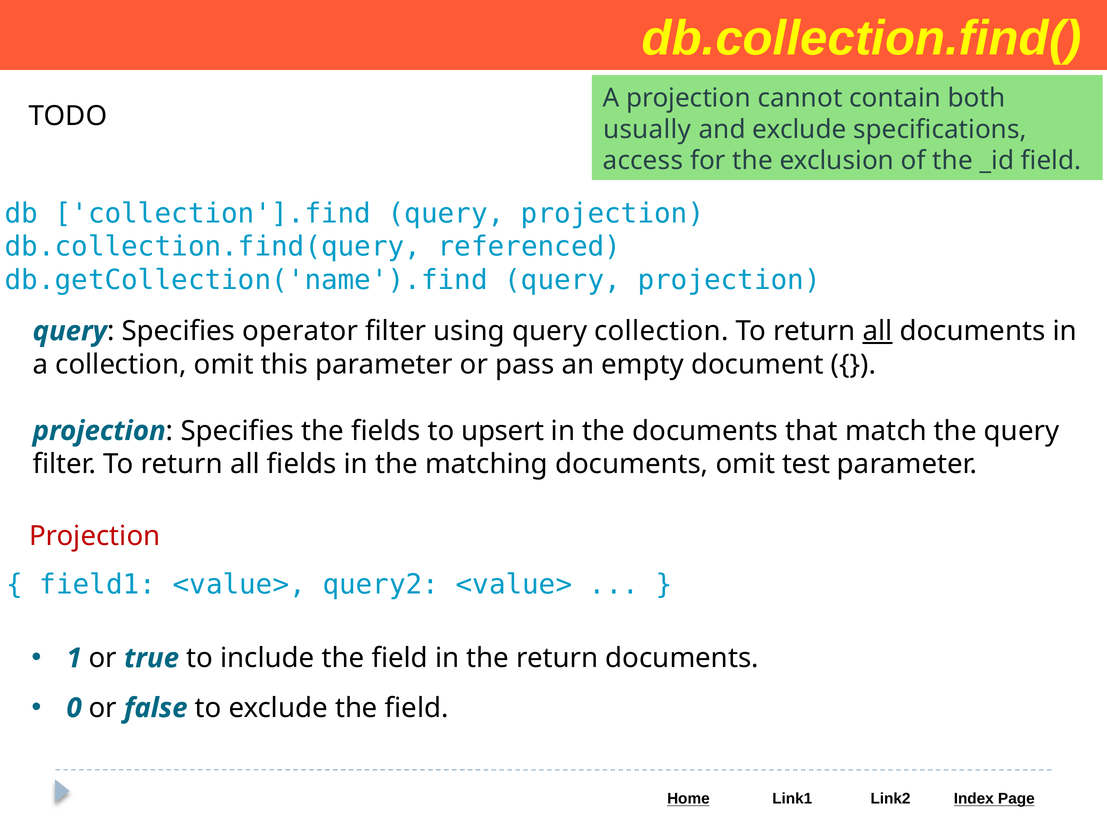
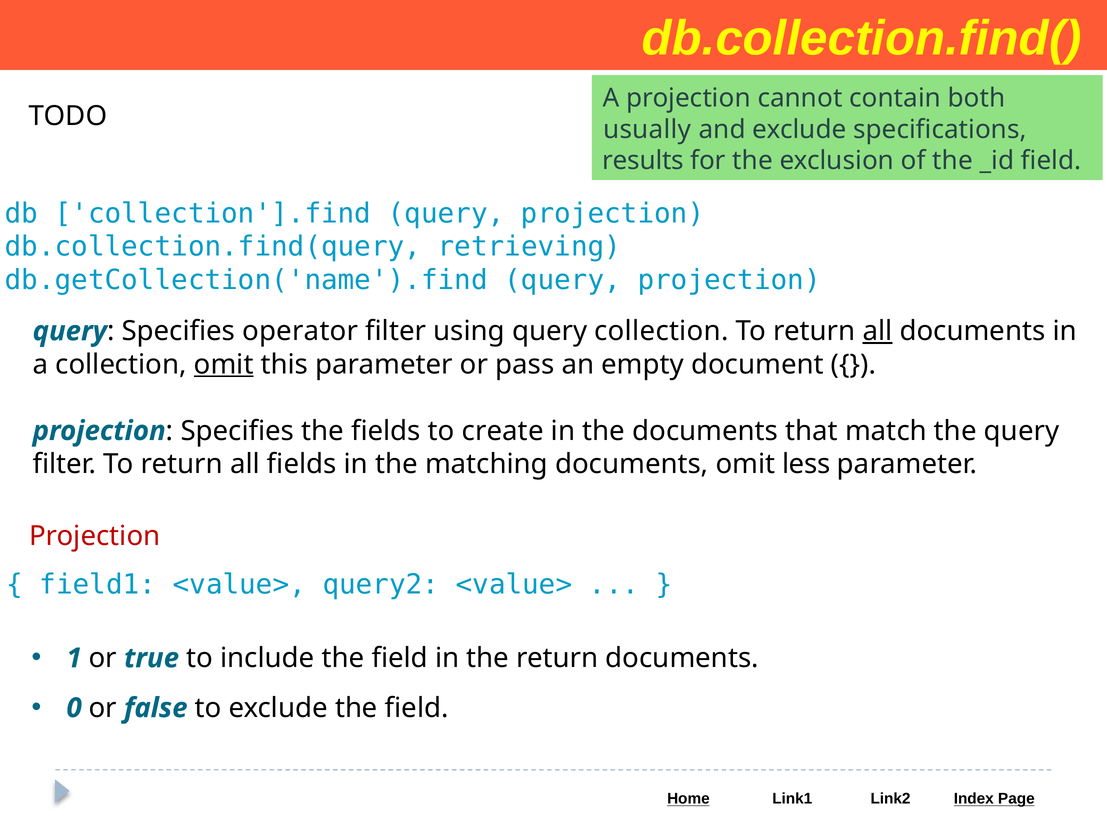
access: access -> results
referenced: referenced -> retrieving
omit at (224, 364) underline: none -> present
upsert: upsert -> create
test: test -> less
